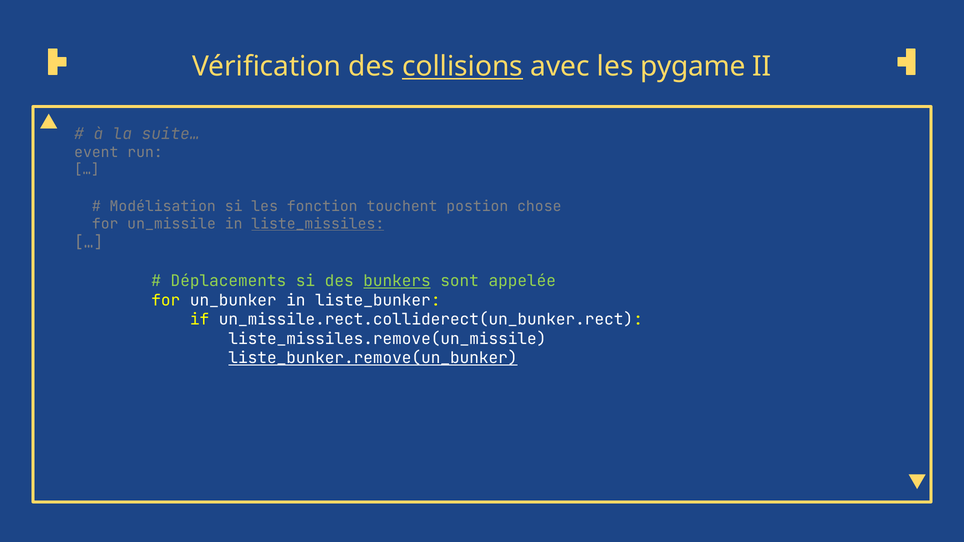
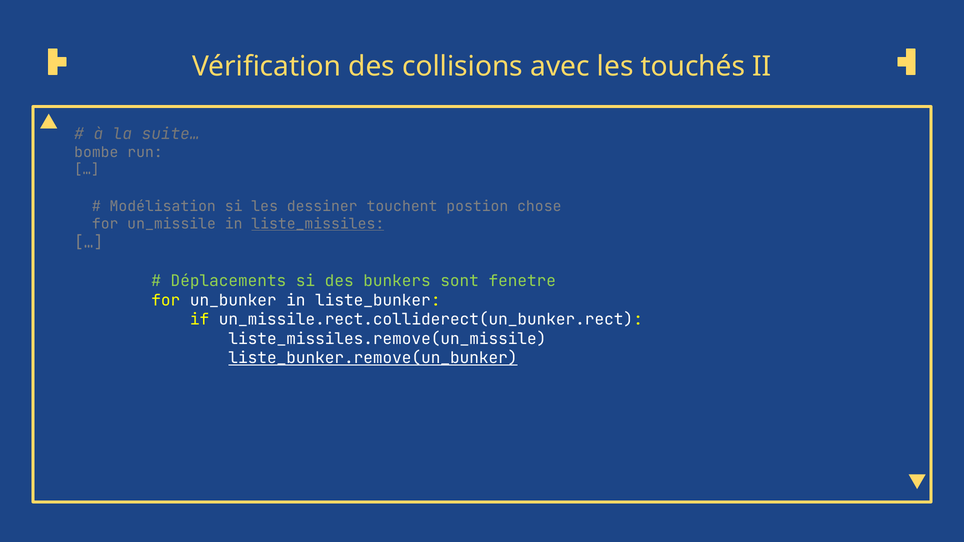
collisions underline: present -> none
pygame: pygame -> touchés
event: event -> bombe
fonction: fonction -> dessiner
bunkers underline: present -> none
appelée: appelée -> fenetre
